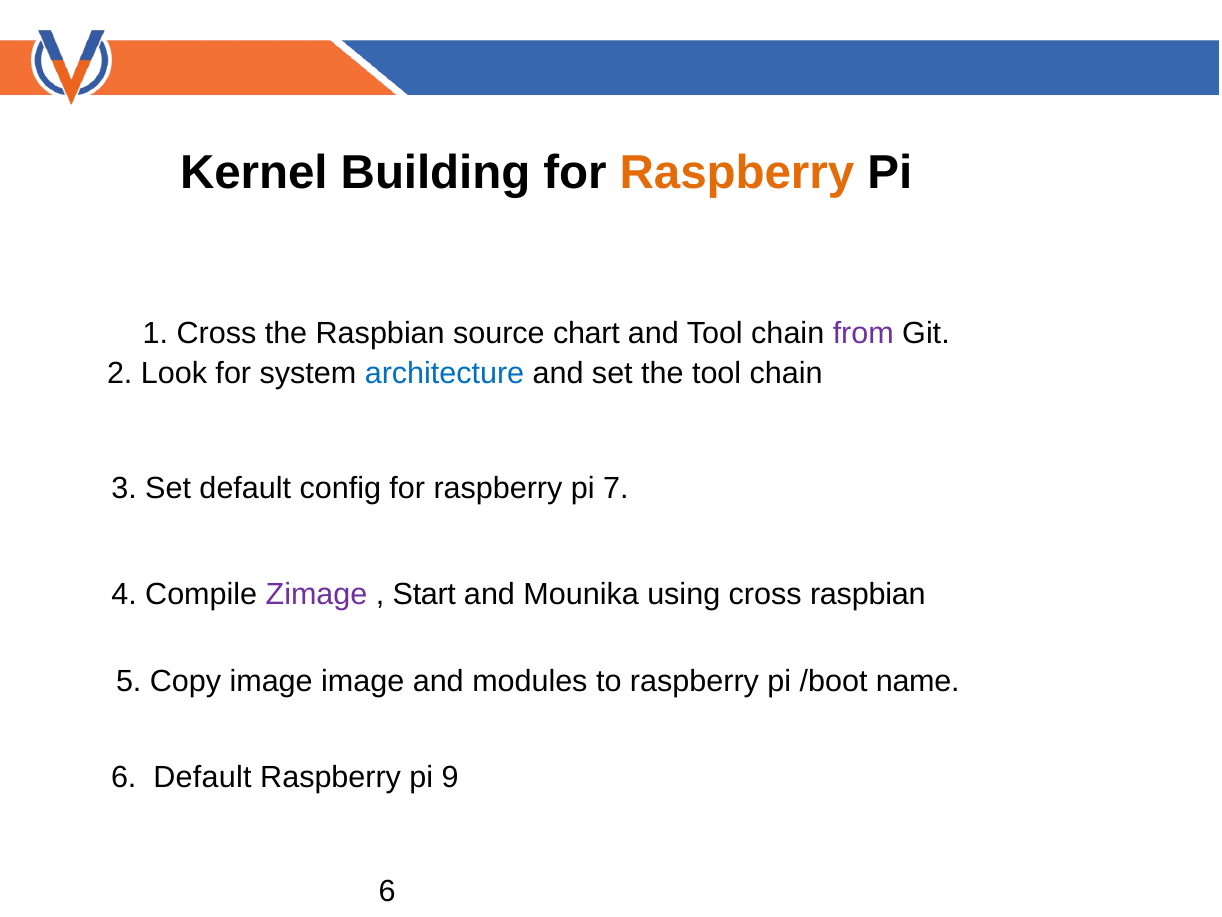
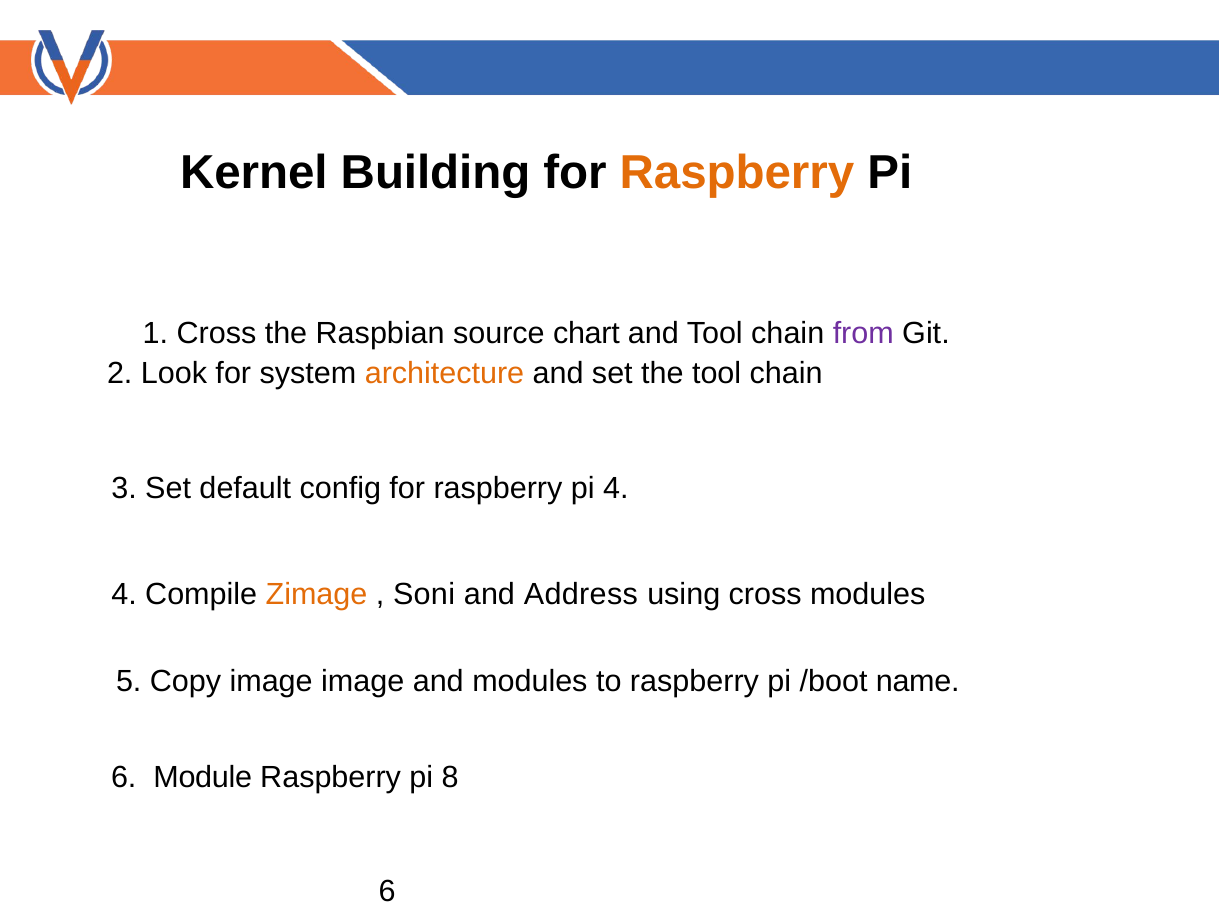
architecture colour: blue -> orange
pi 7: 7 -> 4
Zimage colour: purple -> orange
Start: Start -> Soni
Mounika: Mounika -> Address
cross raspbian: raspbian -> modules
6 Default: Default -> Module
9: 9 -> 8
